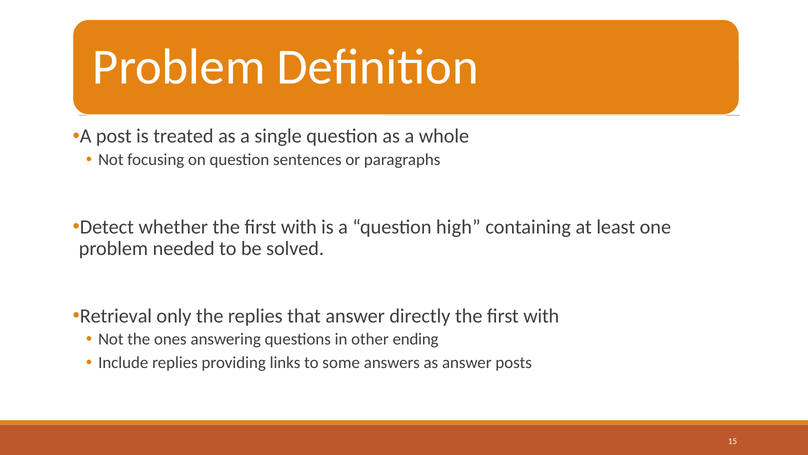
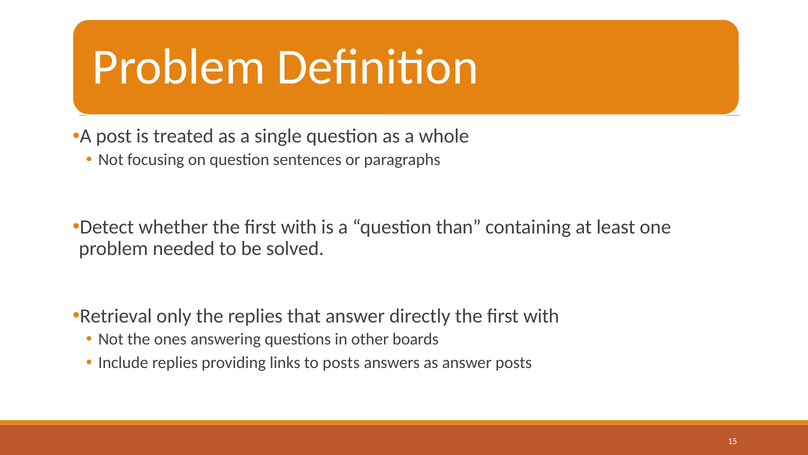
high: high -> than
ending: ending -> boards
to some: some -> posts
